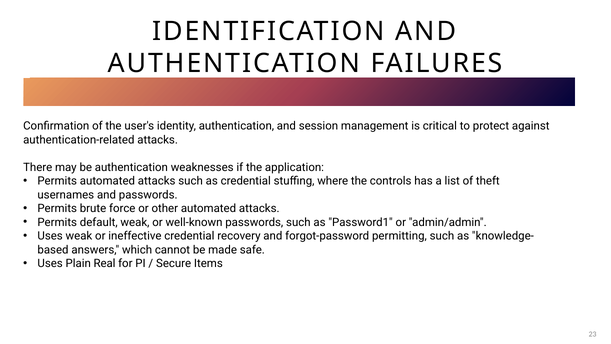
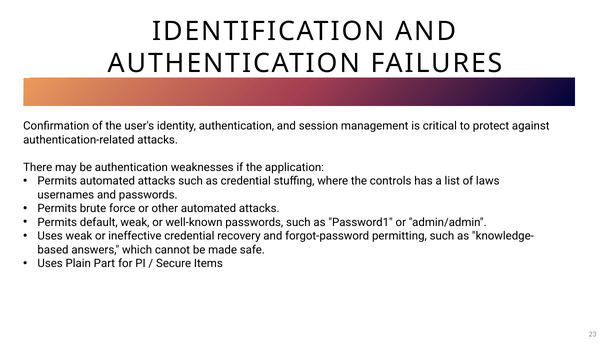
theft: theft -> laws
Real: Real -> Part
